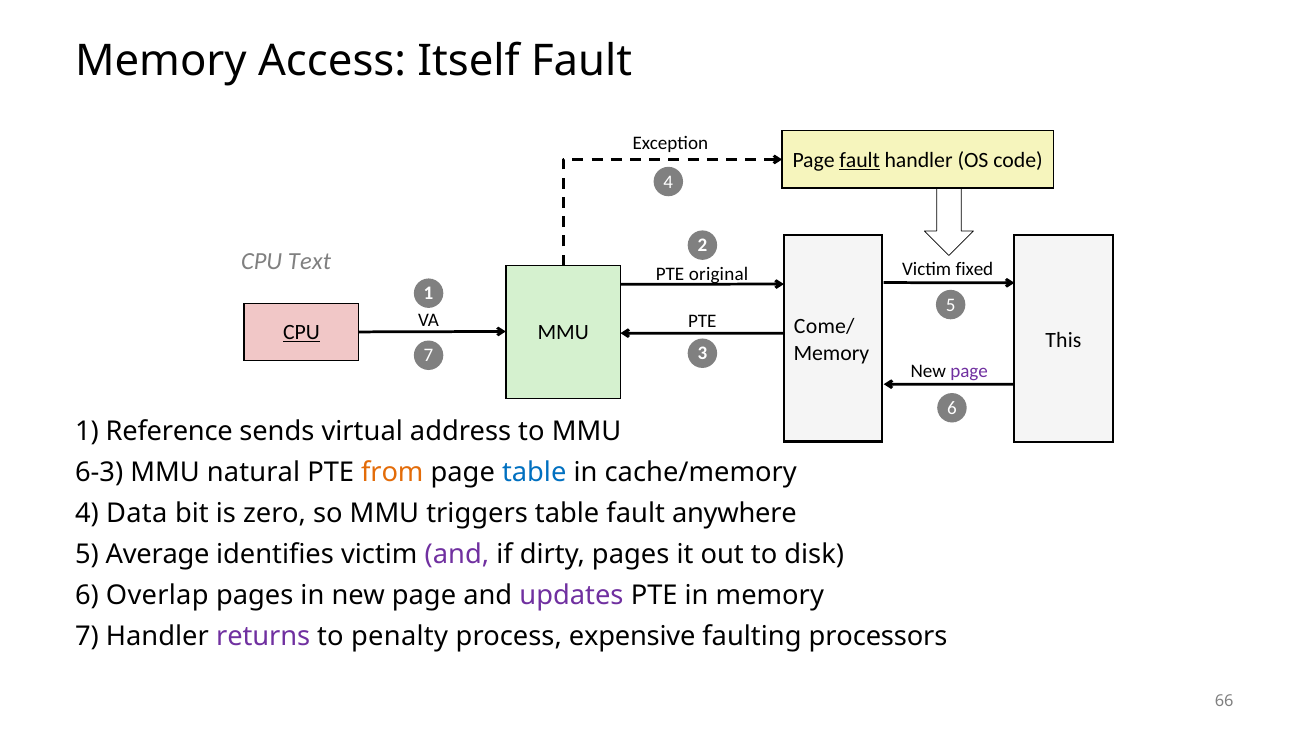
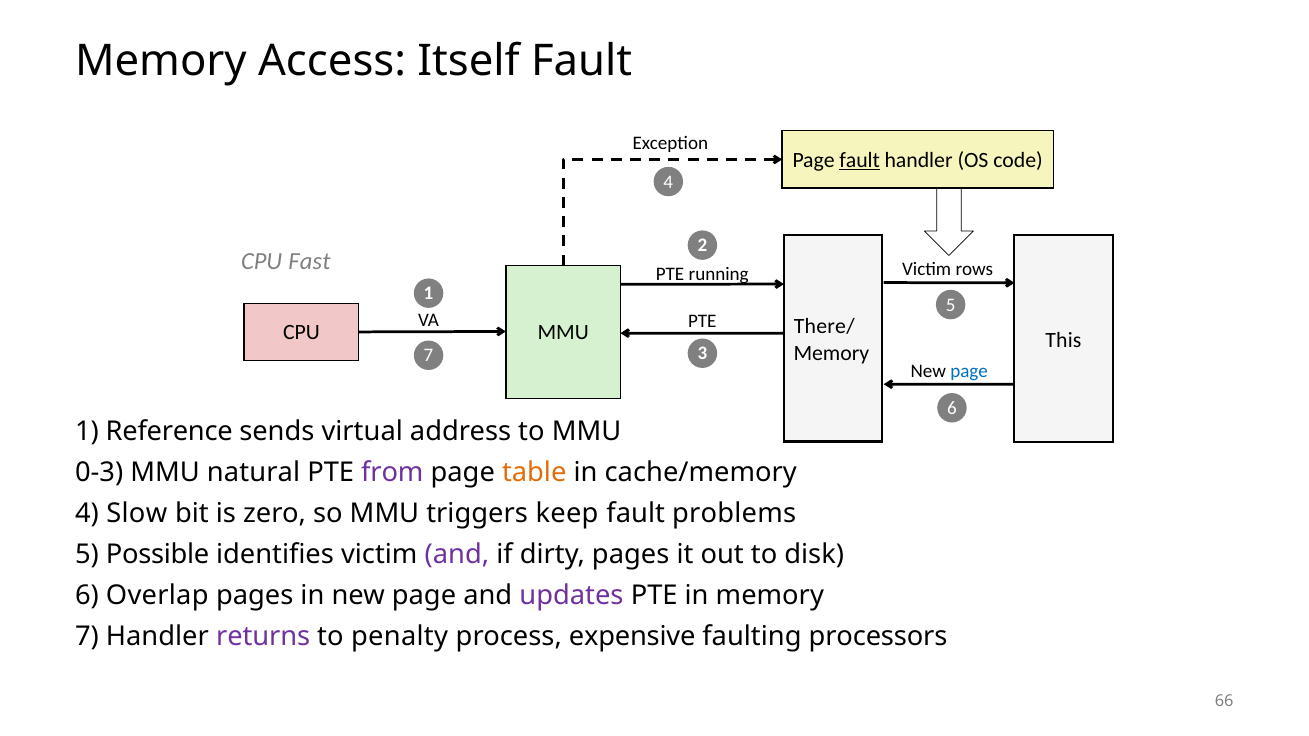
Text: Text -> Fast
original: original -> running
fixed: fixed -> rows
CPU at (301, 333) underline: present -> none
Come/: Come/ -> There/
page at (969, 371) colour: purple -> blue
6-3: 6-3 -> 0-3
from colour: orange -> purple
table at (534, 473) colour: blue -> orange
Data: Data -> Slow
triggers table: table -> keep
anywhere: anywhere -> problems
Average: Average -> Possible
